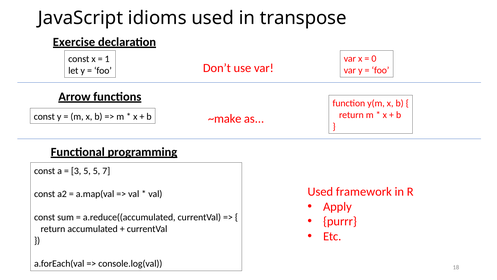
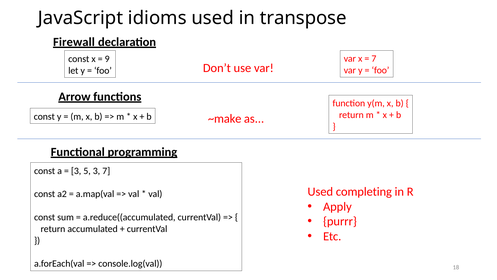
Exercise: Exercise -> Firewall
0 at (374, 59): 0 -> 7
1: 1 -> 9
5 5: 5 -> 3
framework: framework -> completing
